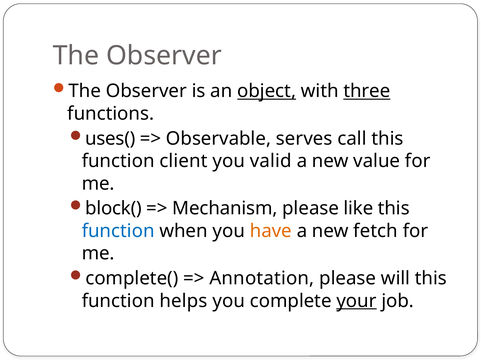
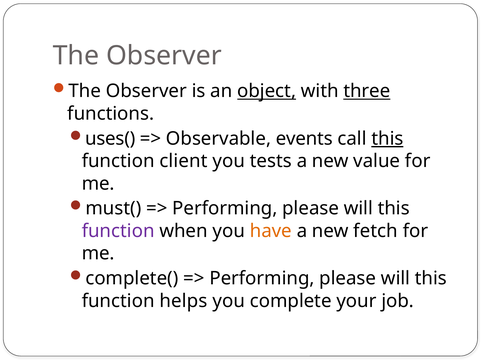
serves: serves -> events
this at (387, 138) underline: none -> present
valid: valid -> tests
block(: block( -> must(
Mechanism at (225, 208): Mechanism -> Performing
like at (358, 208): like -> will
function at (118, 231) colour: blue -> purple
Annotation at (262, 278): Annotation -> Performing
your underline: present -> none
